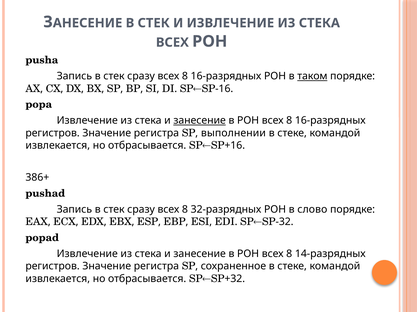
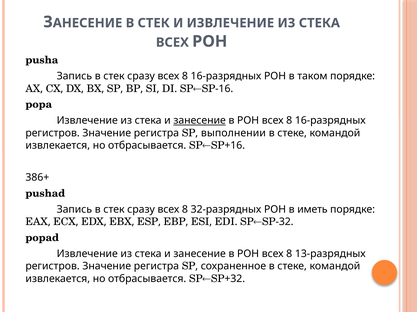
таком underline: present -> none
слово: слово -> иметь
14-разрядных: 14-разрядных -> 13-разрядных
